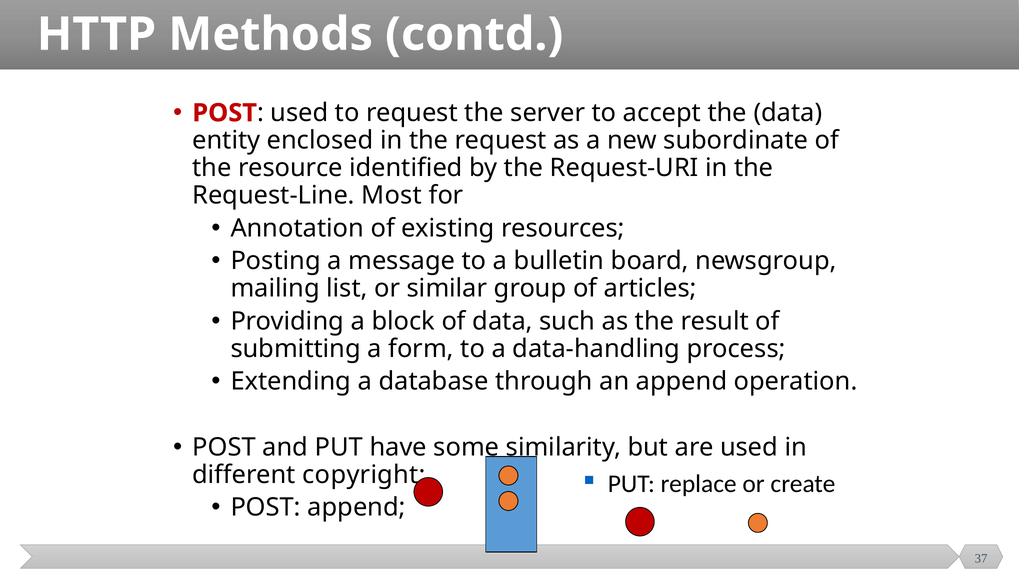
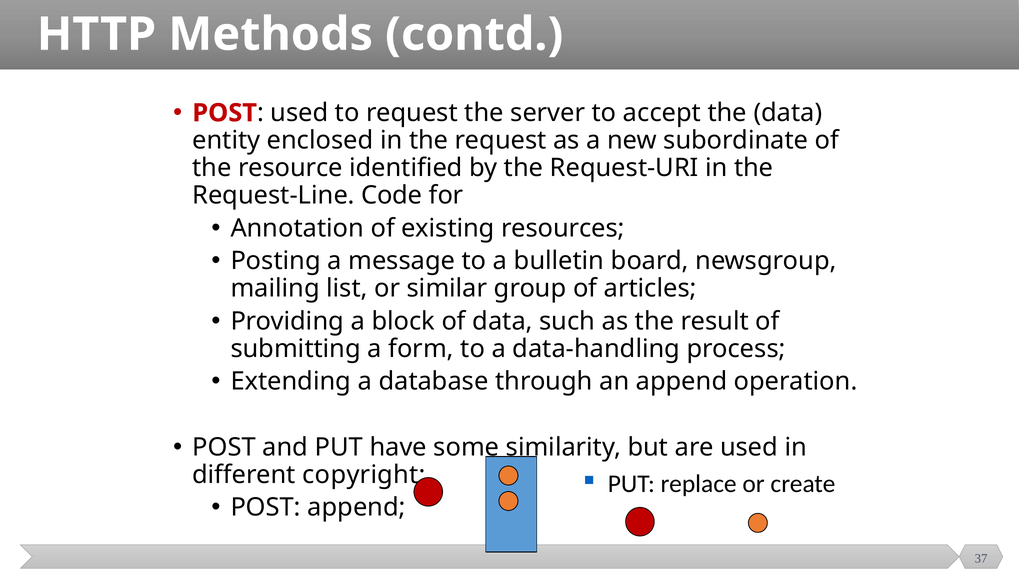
Most: Most -> Code
